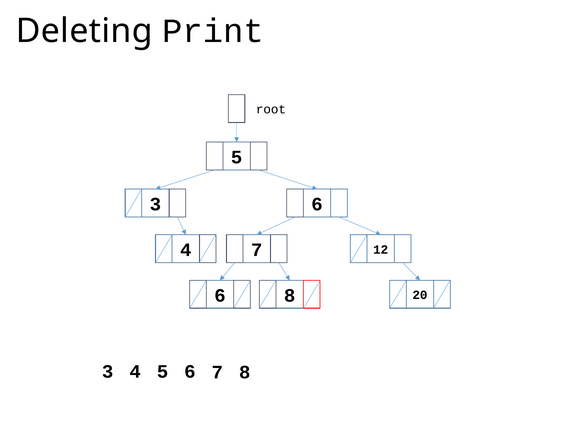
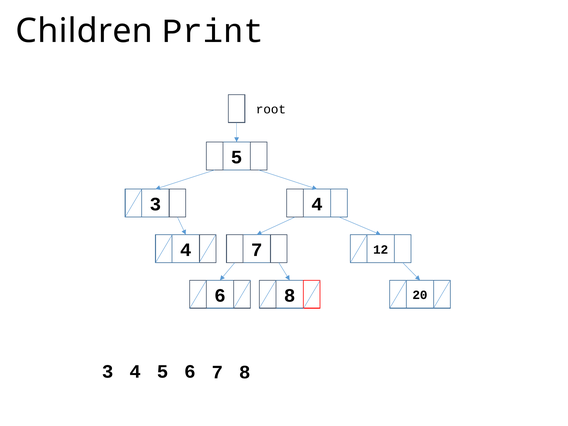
Deleting: Deleting -> Children
6 at (317, 204): 6 -> 4
